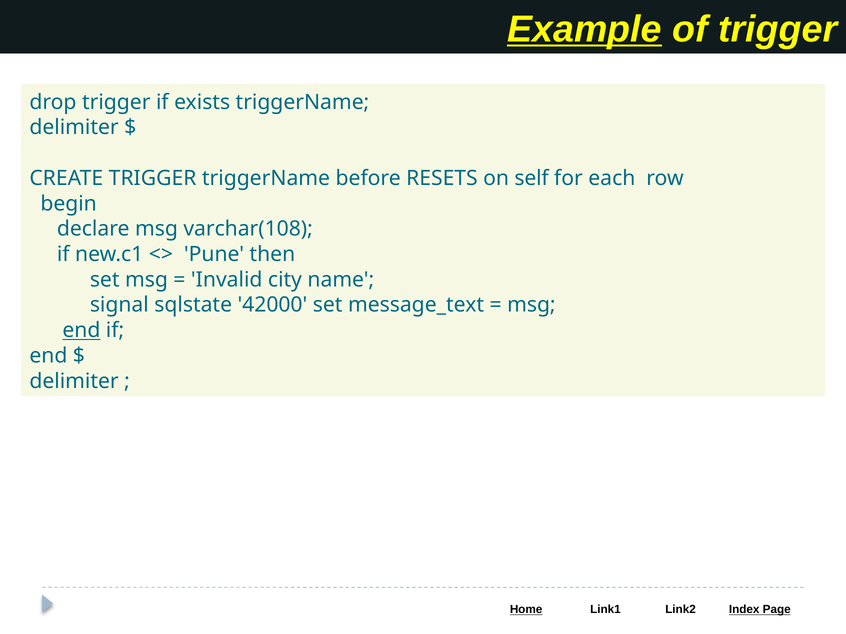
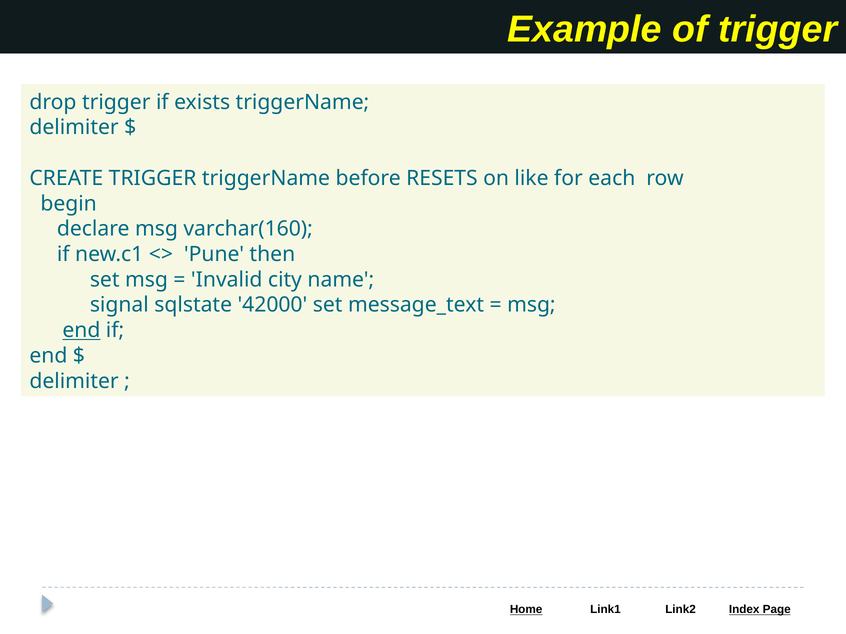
Example underline: present -> none
self: self -> like
varchar(108: varchar(108 -> varchar(160
